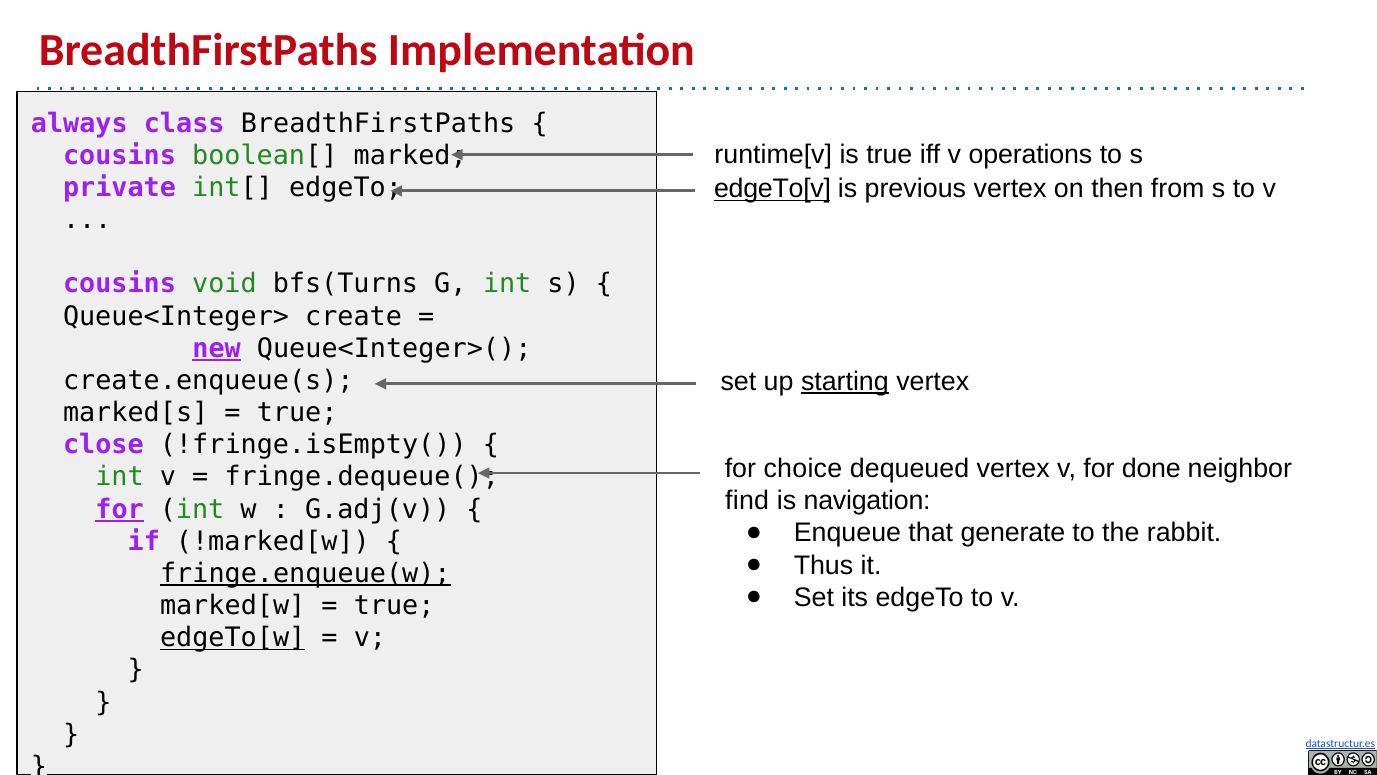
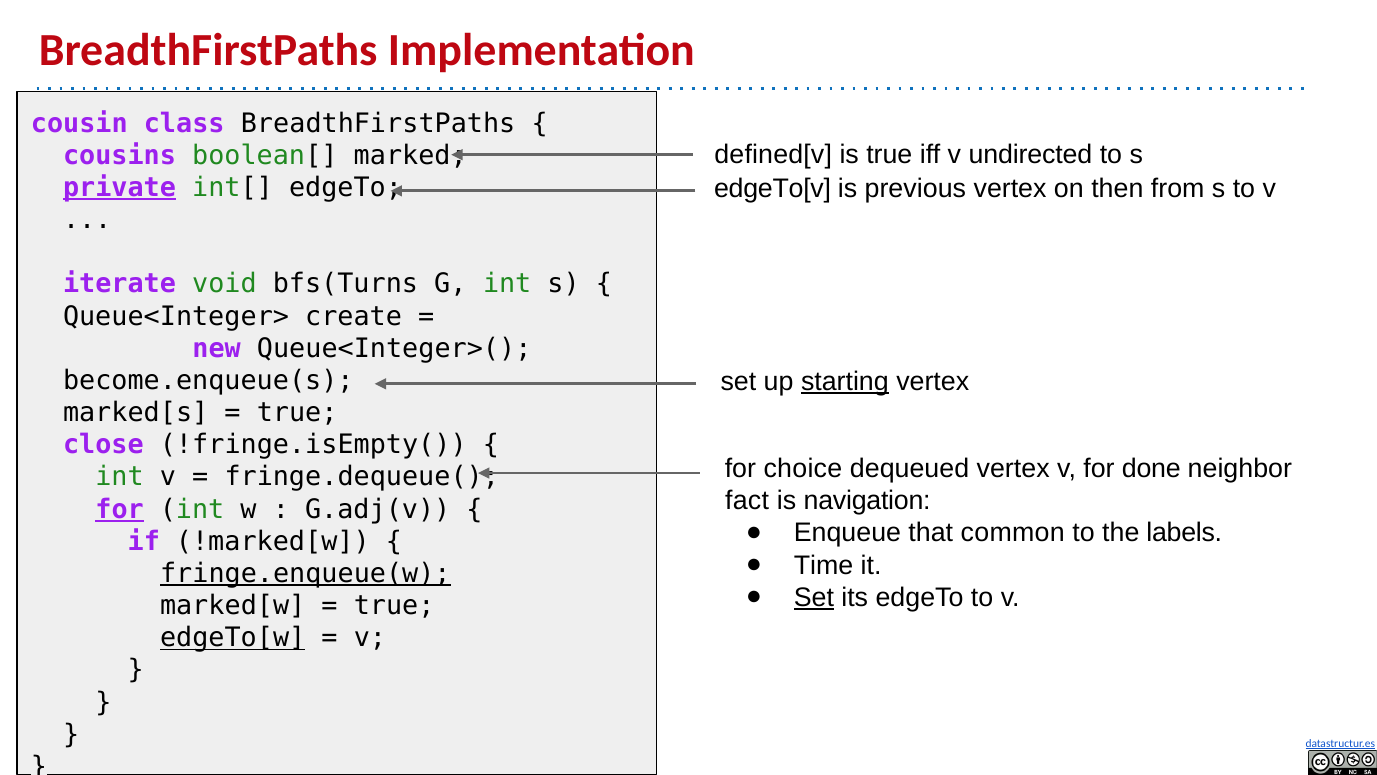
always: always -> cousin
runtime[v: runtime[v -> defined[v
operations: operations -> undirected
private underline: none -> present
edgeTo[v underline: present -> none
cousins at (119, 284): cousins -> iterate
new underline: present -> none
create.enqueue(s: create.enqueue(s -> become.enqueue(s
find: find -> fact
generate: generate -> common
rabbit: rabbit -> labels
Thus: Thus -> Time
Set at (814, 597) underline: none -> present
